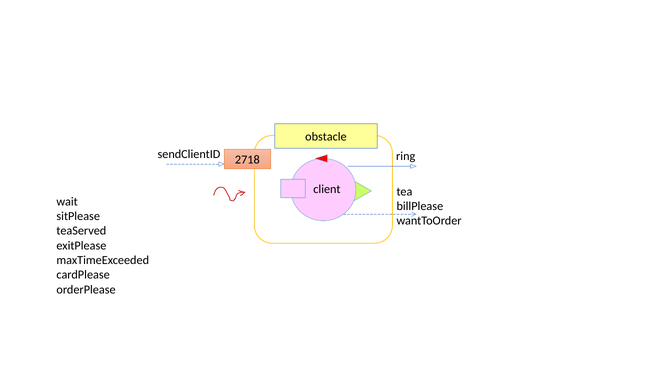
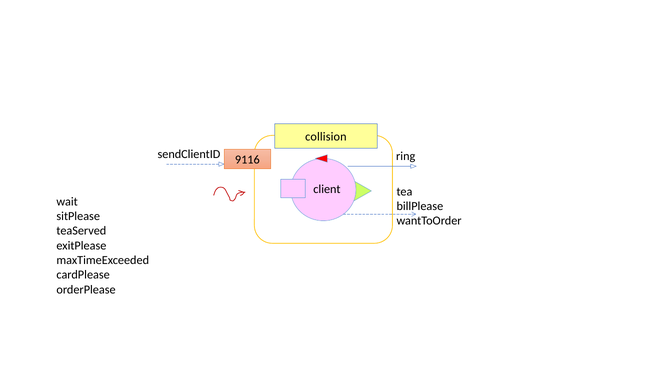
obstacle: obstacle -> collision
2718: 2718 -> 9116
